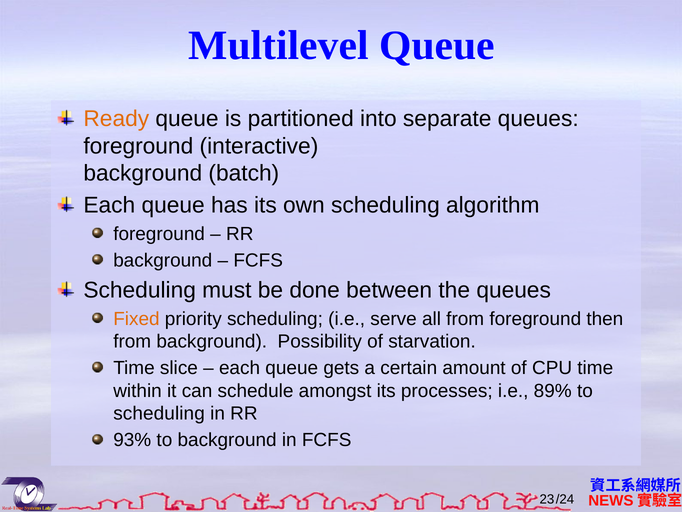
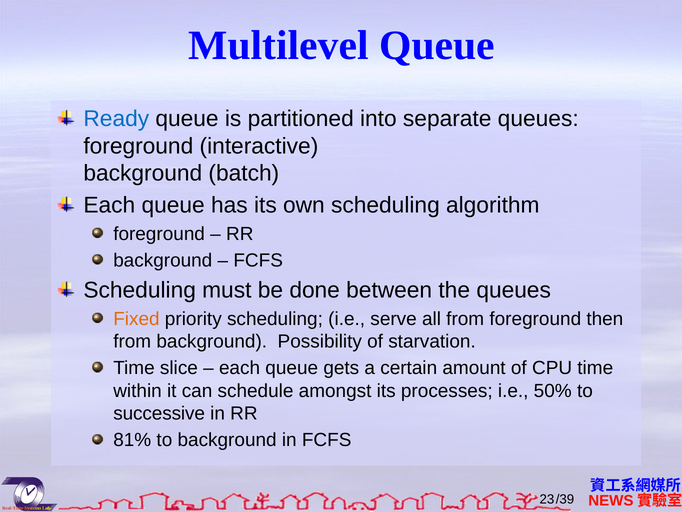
Ready colour: orange -> blue
89%: 89% -> 50%
scheduling at (159, 413): scheduling -> successive
93%: 93% -> 81%
/24: /24 -> /39
